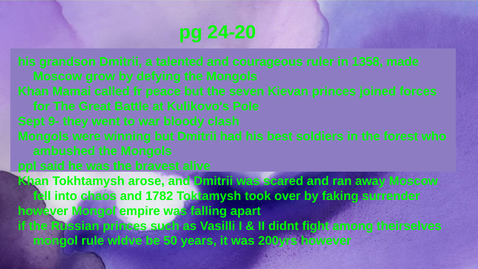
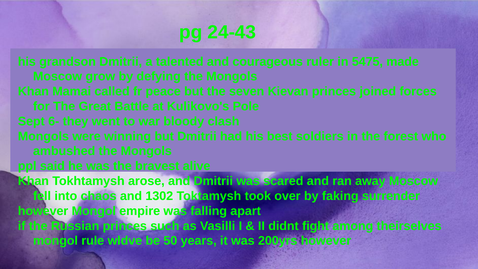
24-20: 24-20 -> 24-43
1358: 1358 -> 5475
9-: 9- -> 6-
1782: 1782 -> 1302
